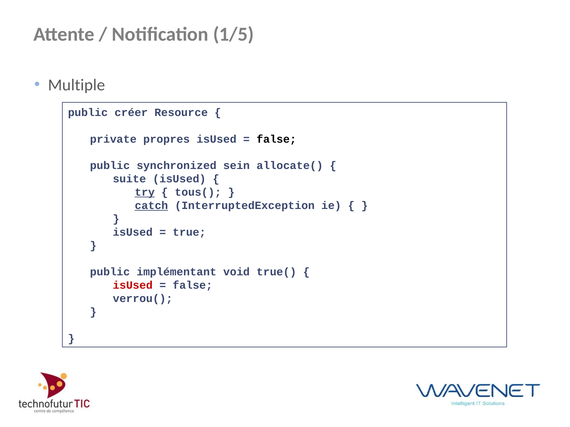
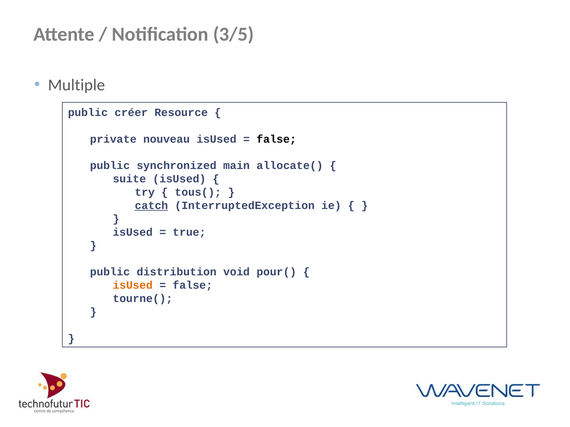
1/5: 1/5 -> 3/5
propres: propres -> nouveau
sein: sein -> main
try underline: present -> none
implémentant: implémentant -> distribution
true(: true( -> pour(
isUsed at (133, 286) colour: red -> orange
verrou(: verrou( -> tourne(
